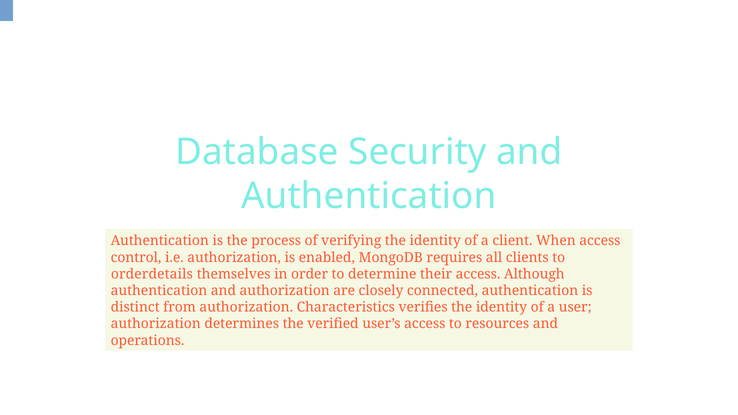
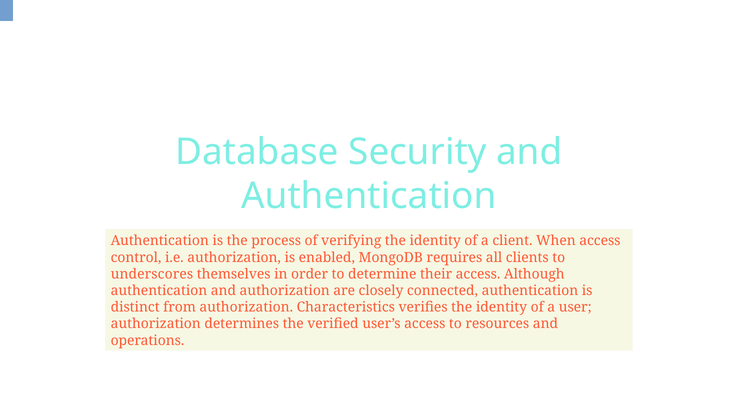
orderdetails: orderdetails -> underscores
